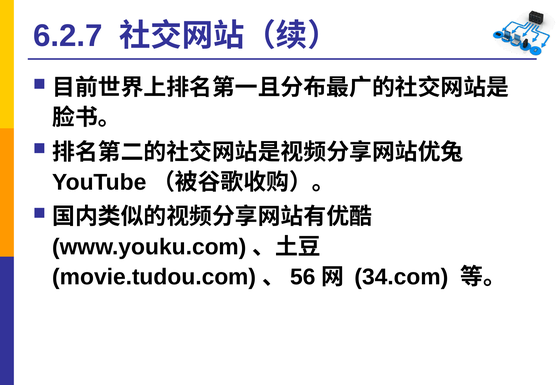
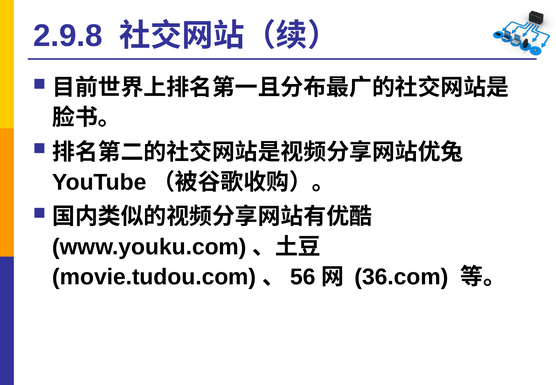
6.2.7: 6.2.7 -> 2.9.8
34.com: 34.com -> 36.com
